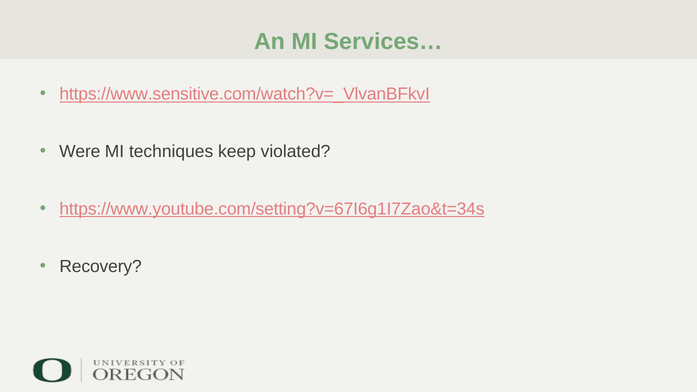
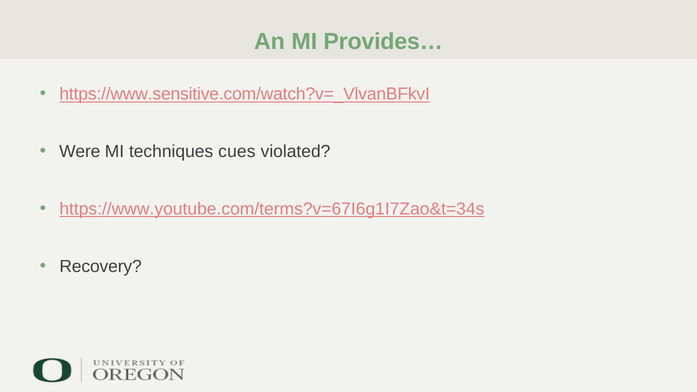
Services…: Services… -> Provides…
keep: keep -> cues
https://www.youtube.com/setting?v=67I6g1I7Zao&t=34s: https://www.youtube.com/setting?v=67I6g1I7Zao&t=34s -> https://www.youtube.com/terms?v=67I6g1I7Zao&t=34s
